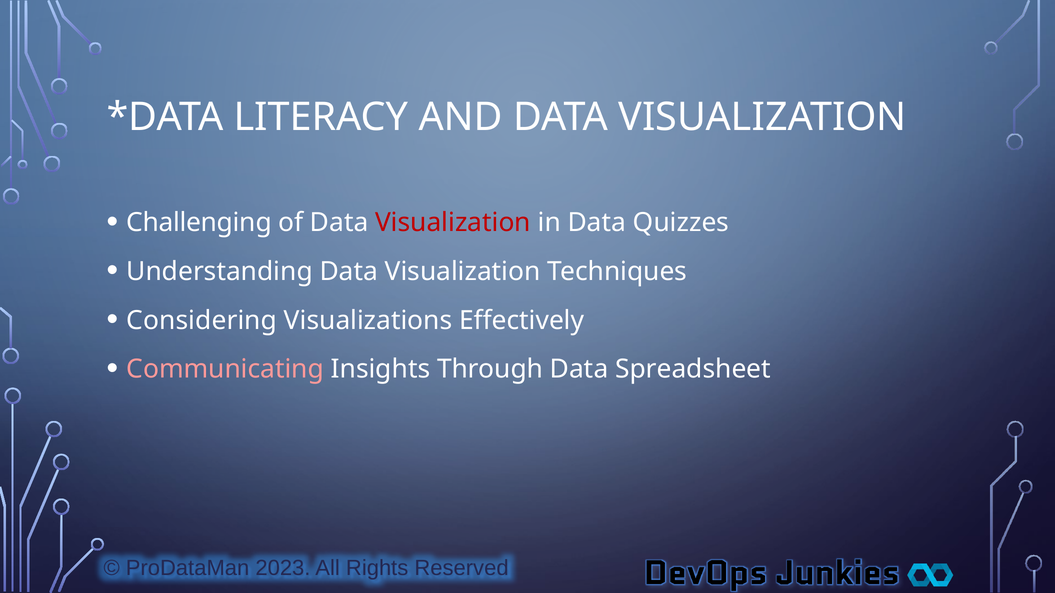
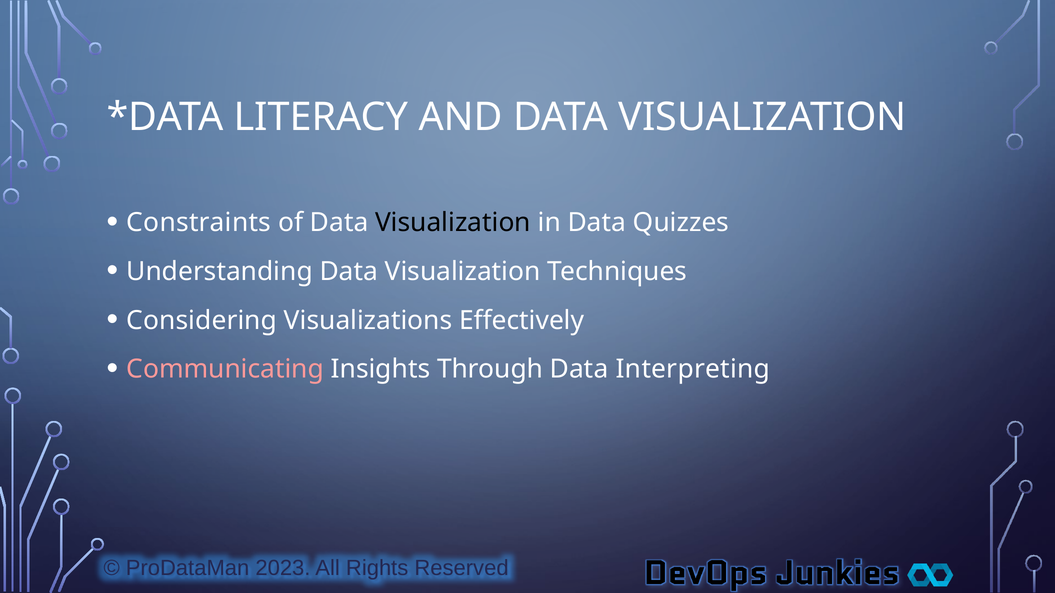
Challenging: Challenging -> Constraints
Visualization at (453, 223) colour: red -> black
Spreadsheet: Spreadsheet -> Interpreting
